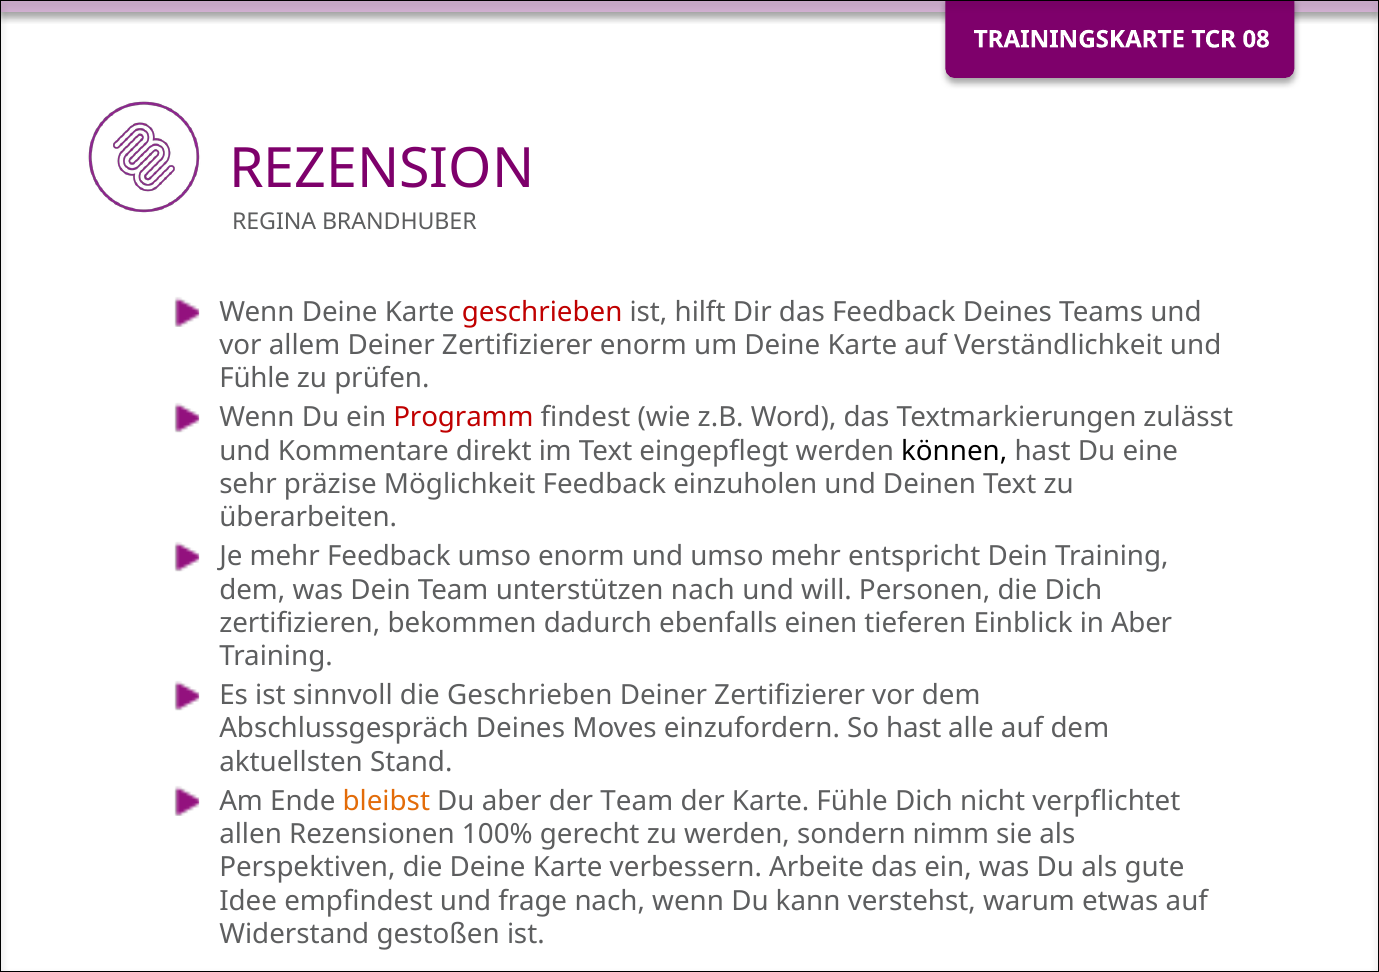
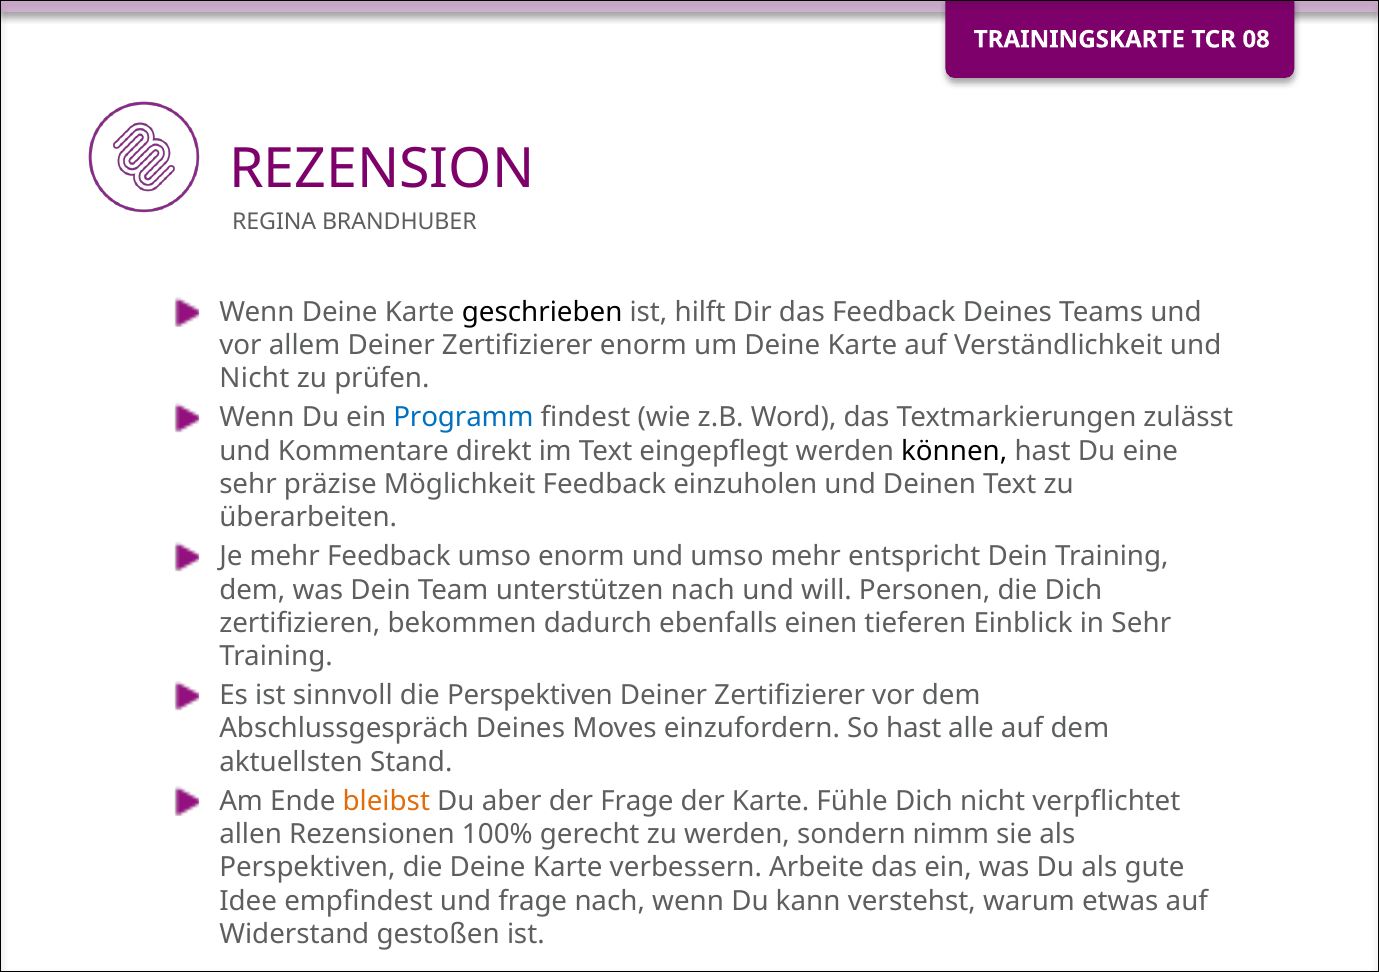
geschrieben at (542, 312) colour: red -> black
Fühle at (255, 379): Fühle -> Nicht
Programm colour: red -> blue
in Aber: Aber -> Sehr
die Geschrieben: Geschrieben -> Perspektiven
der Team: Team -> Frage
